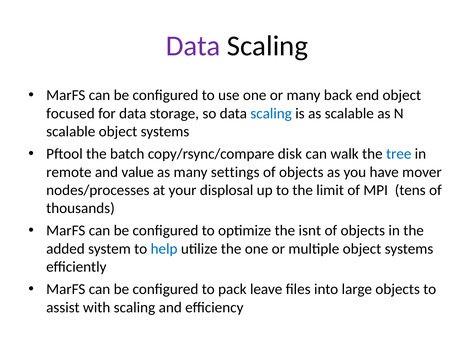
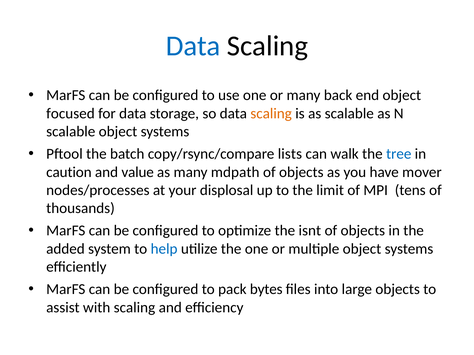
Data at (193, 46) colour: purple -> blue
scaling at (271, 114) colour: blue -> orange
disk: disk -> lists
remote: remote -> caution
settings: settings -> mdpath
leave: leave -> bytes
